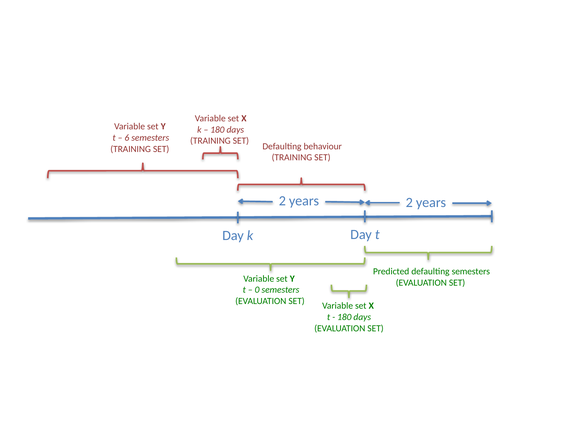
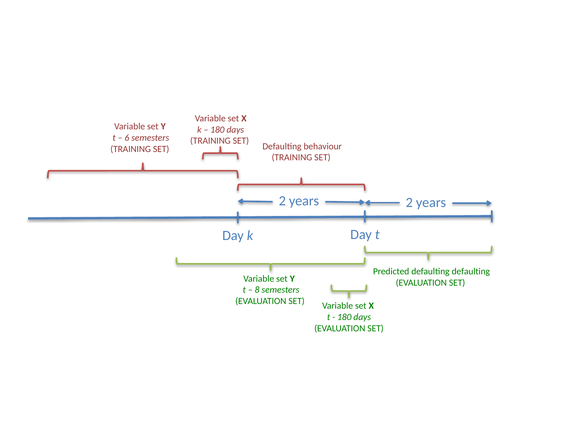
defaulting semesters: semesters -> defaulting
0: 0 -> 8
